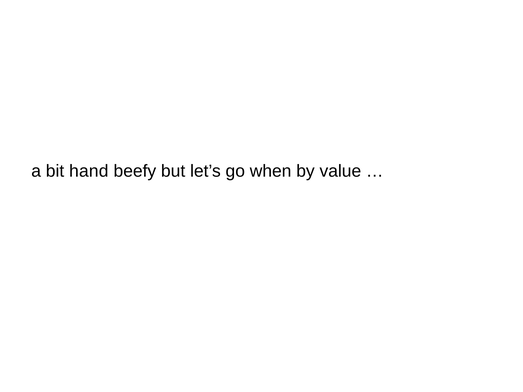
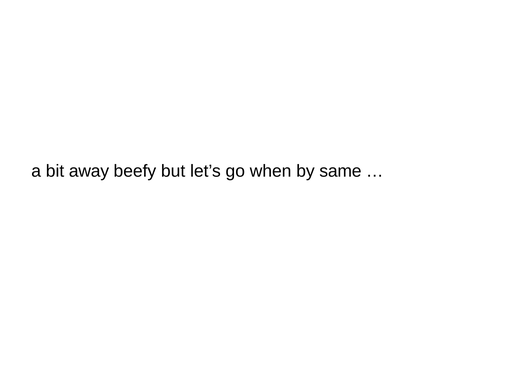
hand: hand -> away
value: value -> same
